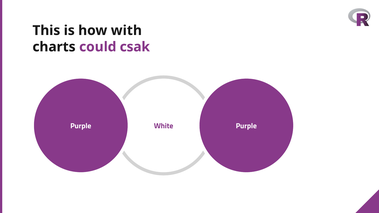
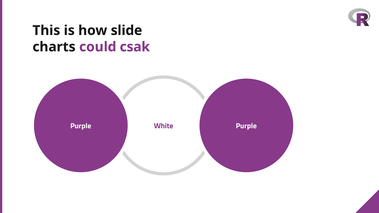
with: with -> slide
